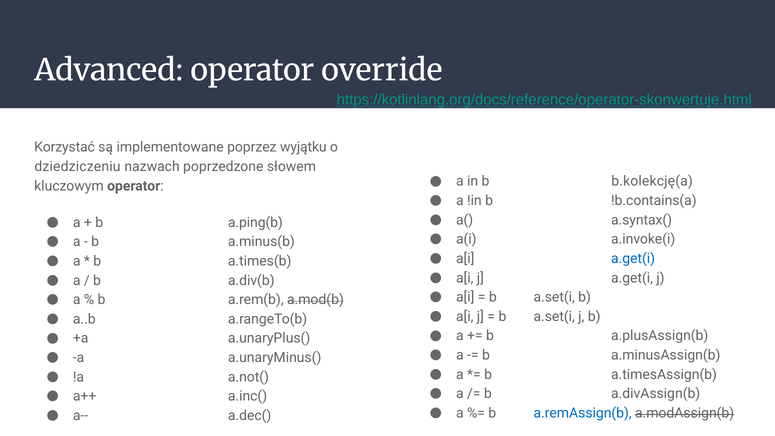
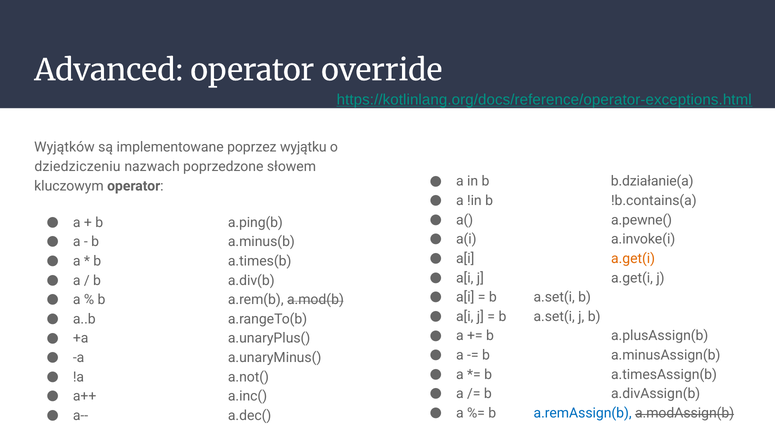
https://kotlinlang.org/docs/reference/operator-skonwertuje.html: https://kotlinlang.org/docs/reference/operator-skonwertuje.html -> https://kotlinlang.org/docs/reference/operator-exceptions.html
Korzystać: Korzystać -> Wyjątków
b.kolekcję(a: b.kolekcję(a -> b.działanie(a
a.syntax(: a.syntax( -> a.pewne(
a.get(i at (633, 259) colour: blue -> orange
